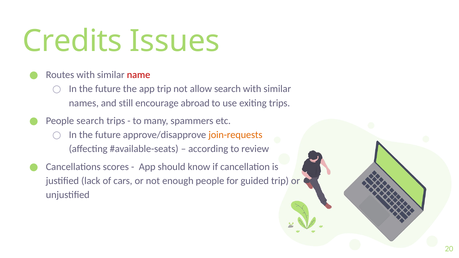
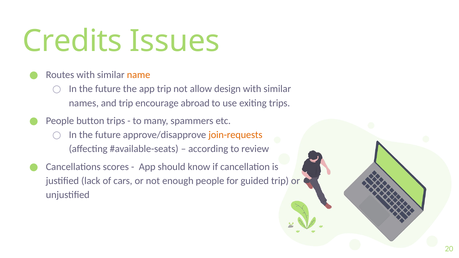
name colour: red -> orange
allow search: search -> design
and still: still -> trip
People search: search -> button
